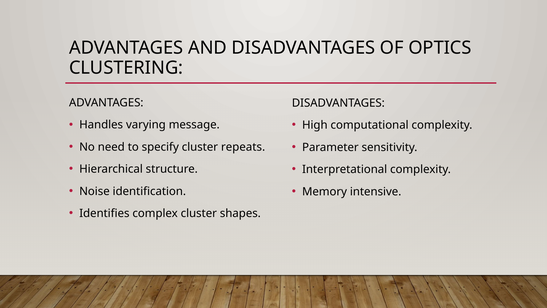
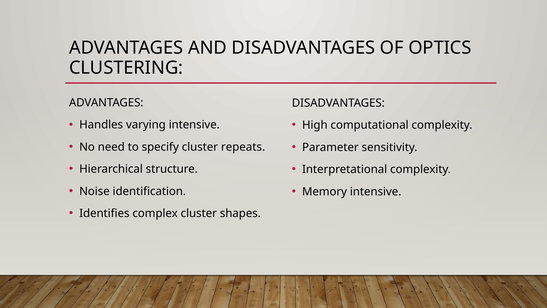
varying message: message -> intensive
